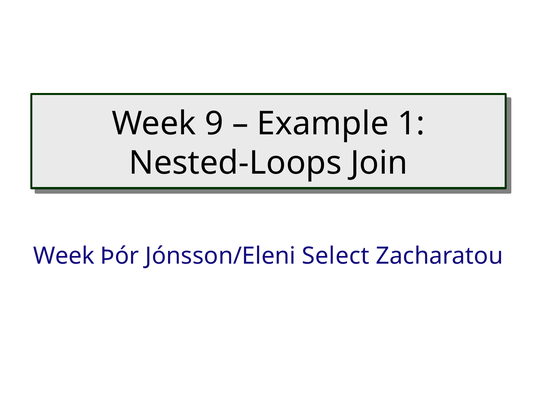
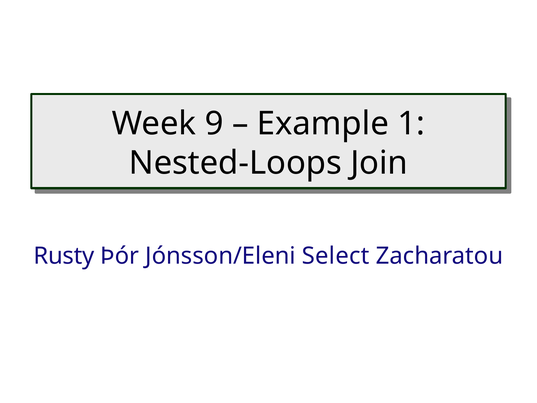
Week at (64, 256): Week -> Rusty
